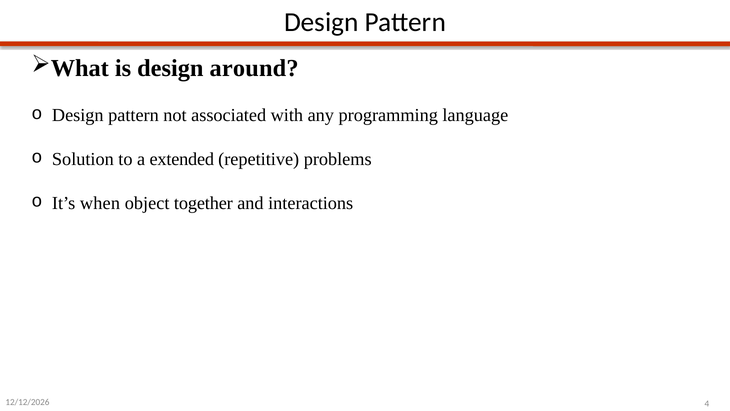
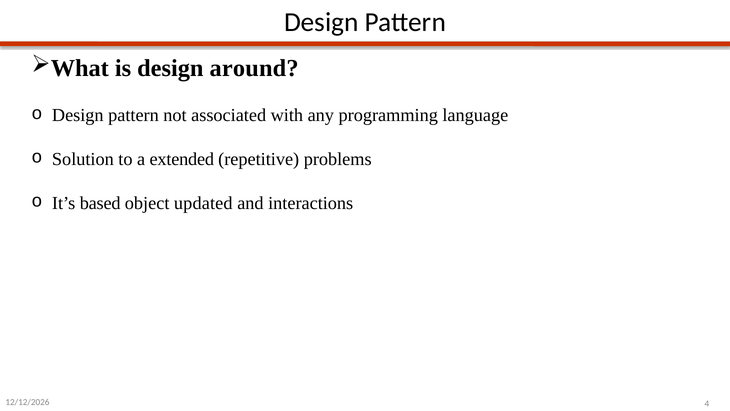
when: when -> based
together: together -> updated
